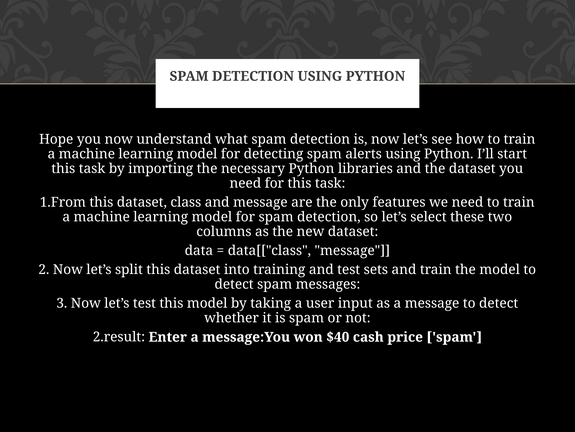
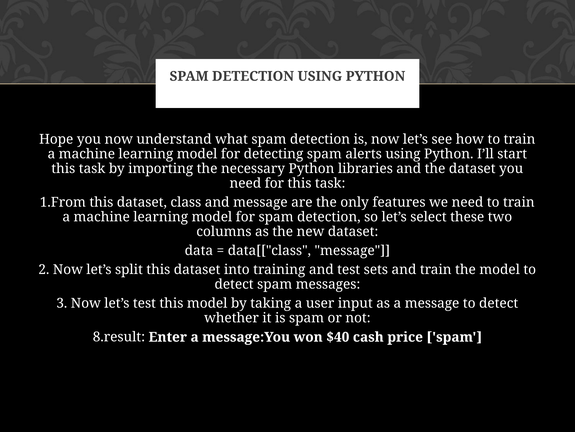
2.result: 2.result -> 8.result
